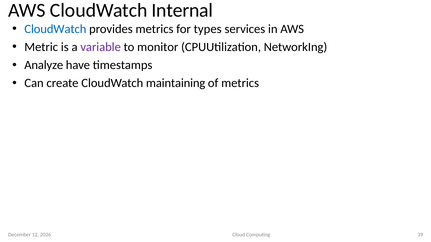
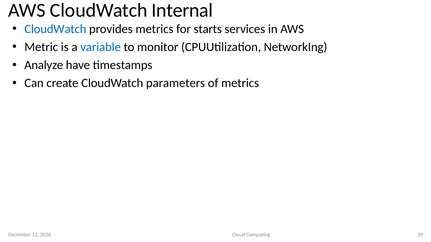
types: types -> starts
variable colour: purple -> blue
maintaining: maintaining -> parameters
